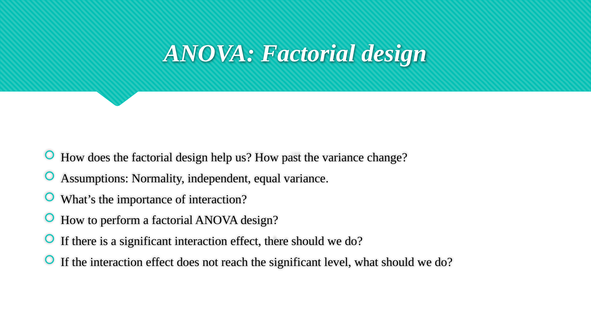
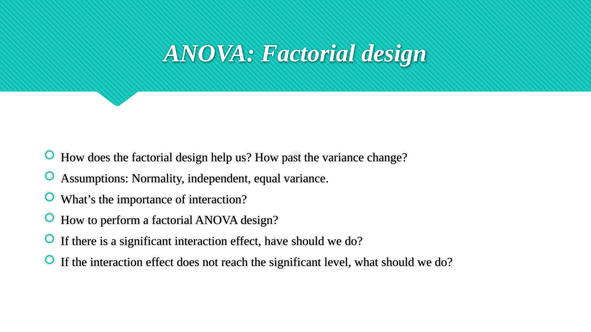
effect there: there -> have
